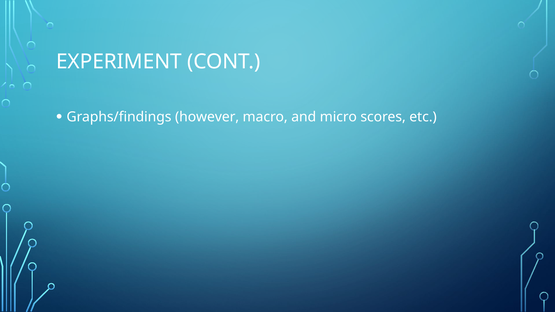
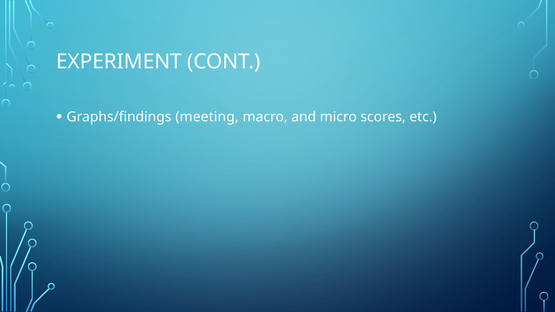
however: however -> meeting
